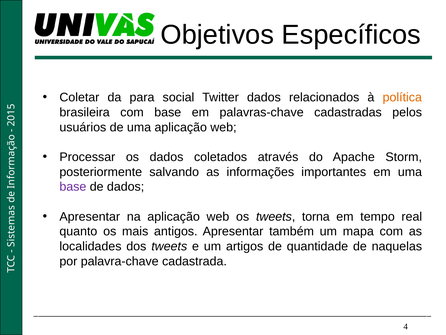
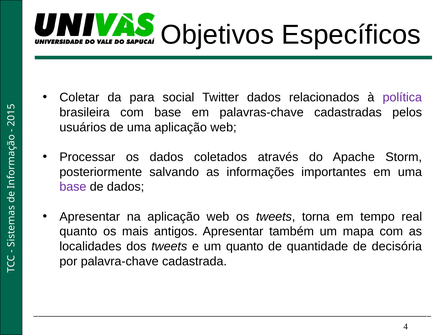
política colour: orange -> purple
um artigos: artigos -> quanto
naquelas: naquelas -> decisória
